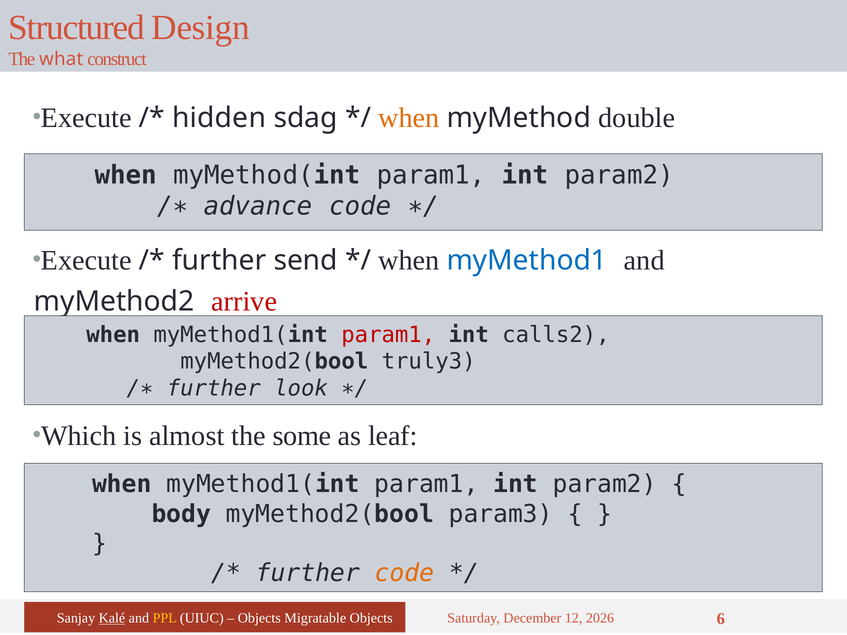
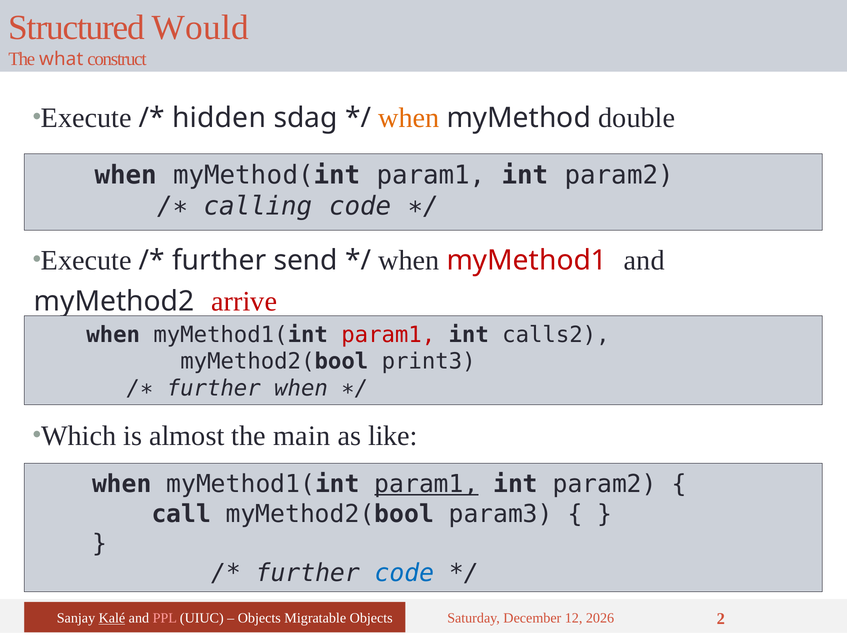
Design: Design -> Would
advance: advance -> calling
myMethod1 colour: blue -> red
truly3: truly3 -> print3
further look: look -> when
some: some -> main
leaf: leaf -> like
param1 at (426, 484) underline: none -> present
body: body -> call
code at (404, 573) colour: orange -> blue
PPL colour: yellow -> pink
6: 6 -> 2
